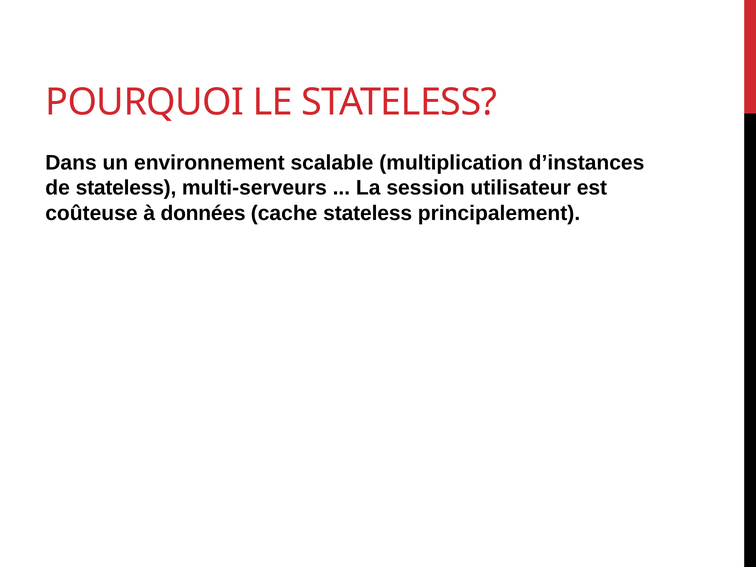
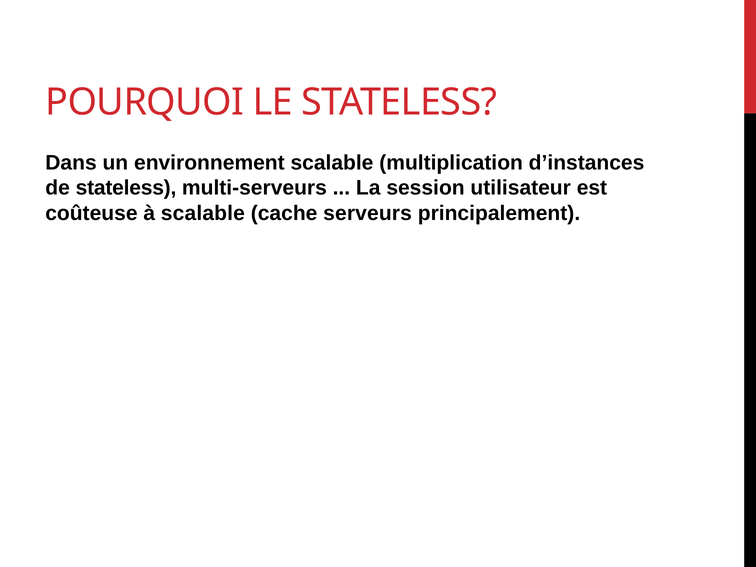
à données: données -> scalable
cache stateless: stateless -> serveurs
